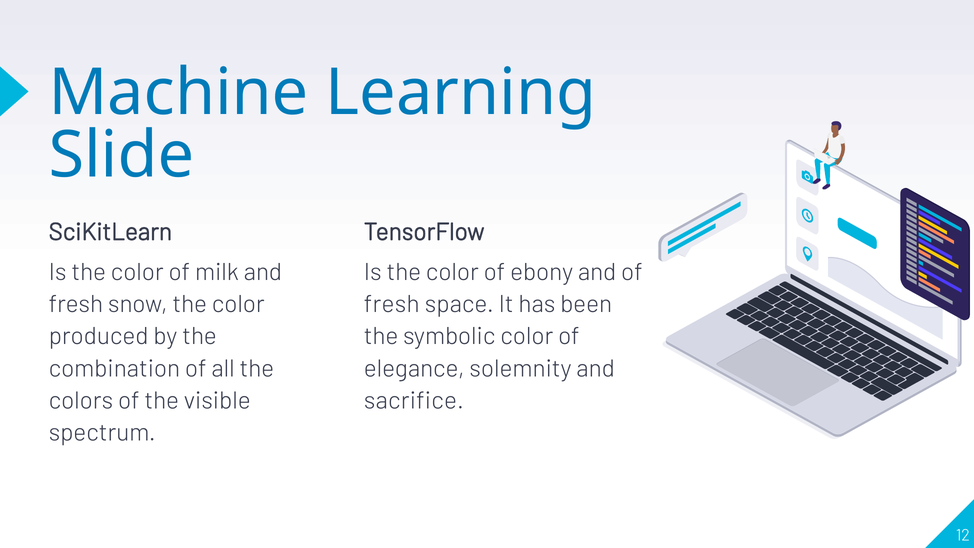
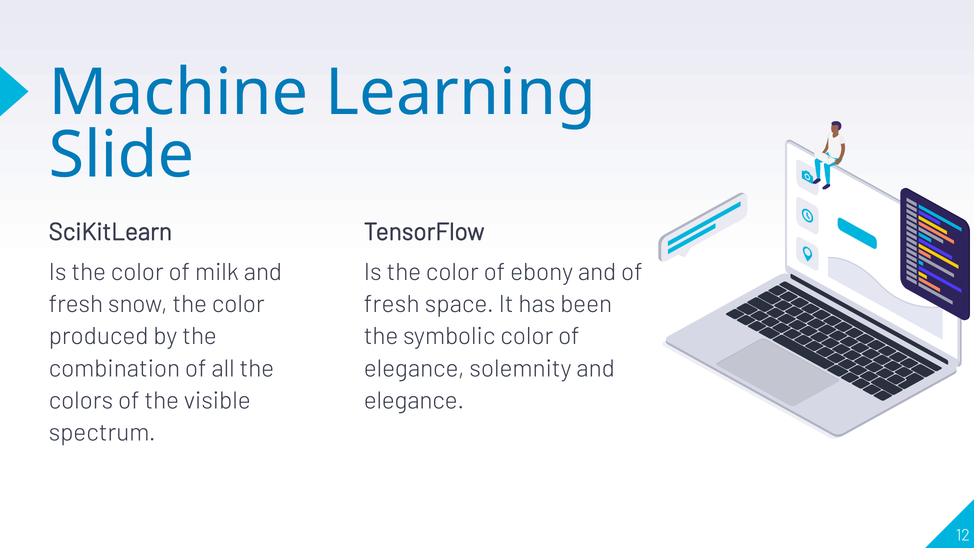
sacrifice at (414, 401): sacrifice -> elegance
